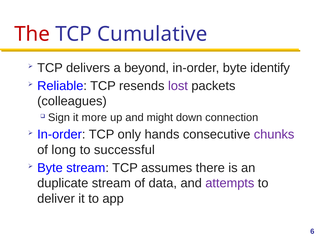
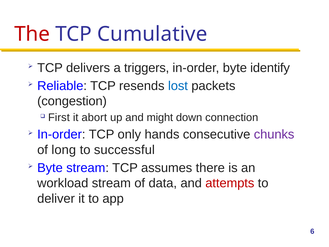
beyond: beyond -> triggers
lost colour: purple -> blue
colleagues: colleagues -> congestion
Sign: Sign -> First
more: more -> abort
duplicate: duplicate -> workload
attempts colour: purple -> red
